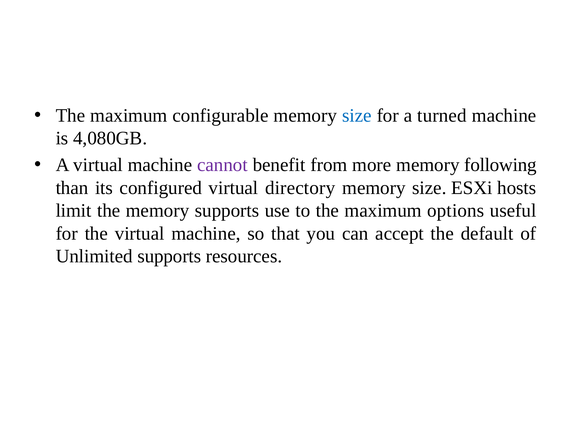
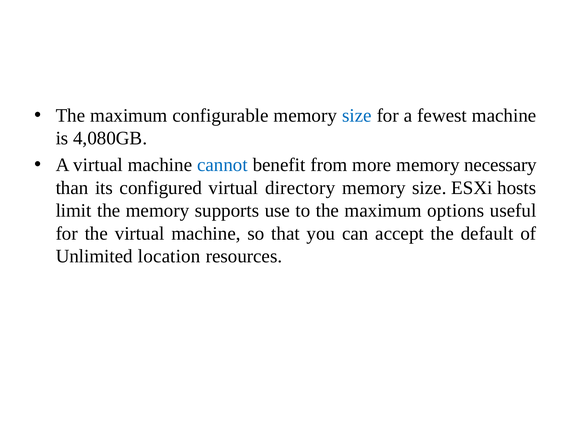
turned: turned -> fewest
cannot colour: purple -> blue
following: following -> necessary
Unlimited supports: supports -> location
